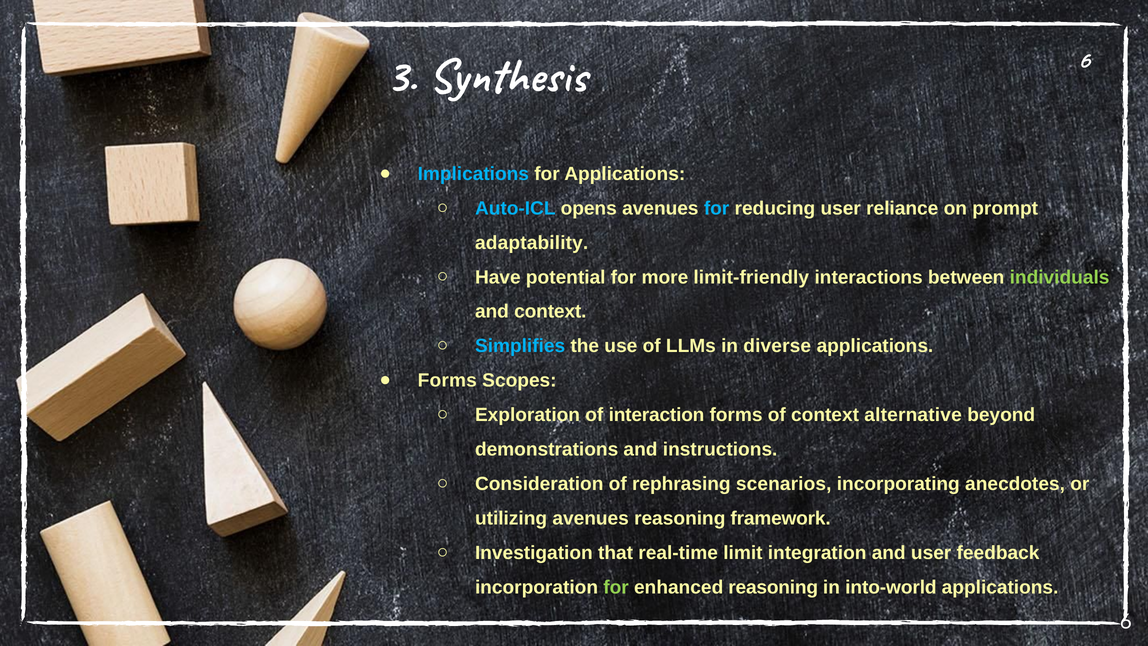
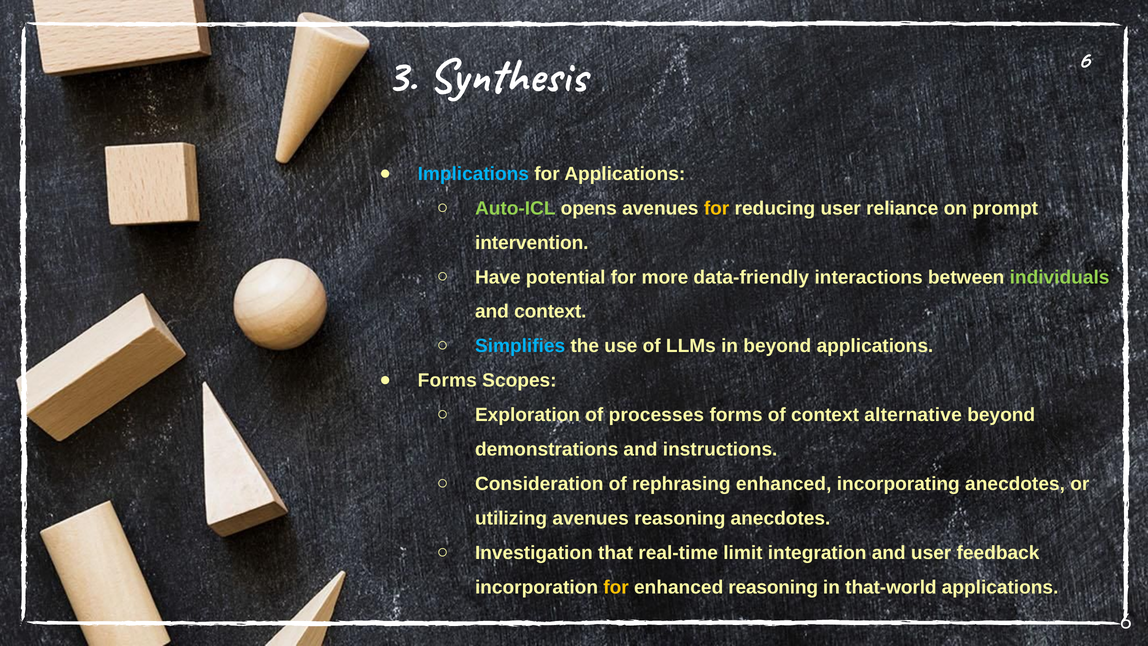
Auto-ICL colour: light blue -> light green
for at (717, 208) colour: light blue -> yellow
adaptability: adaptability -> intervention
limit-friendly: limit-friendly -> data-friendly
in diverse: diverse -> beyond
interaction: interaction -> processes
rephrasing scenarios: scenarios -> enhanced
reasoning framework: framework -> anecdotes
for at (616, 587) colour: light green -> yellow
into-world: into-world -> that-world
